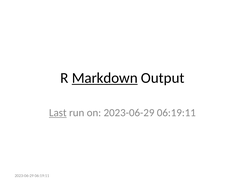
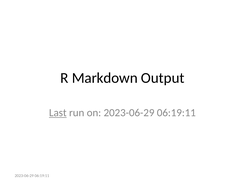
Markdown underline: present -> none
